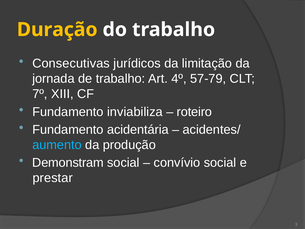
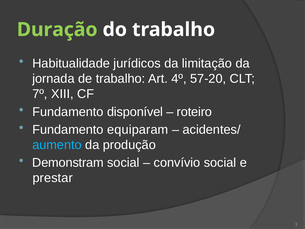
Duração colour: yellow -> light green
Consecutivas: Consecutivas -> Habitualidade
57-79: 57-79 -> 57-20
inviabiliza: inviabiliza -> disponível
acidentária: acidentária -> equiparam
